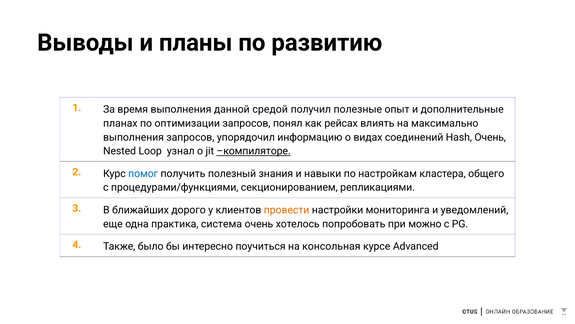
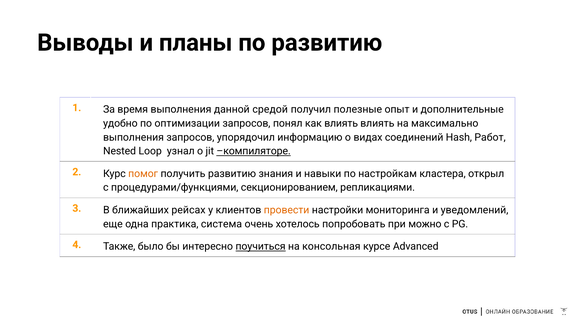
планах: планах -> удобно
как рейсах: рейсах -> влиять
Hash Очень: Очень -> Работ
помог colour: blue -> orange
получить полезный: полезный -> развитию
общего: общего -> открыл
дорого: дорого -> рейсах
поучиться underline: none -> present
